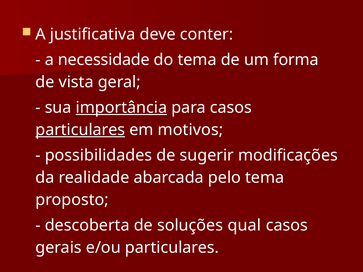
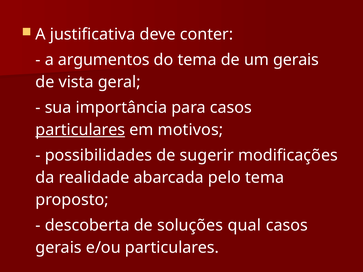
necessidade: necessidade -> argumentos
um forma: forma -> gerais
importância underline: present -> none
